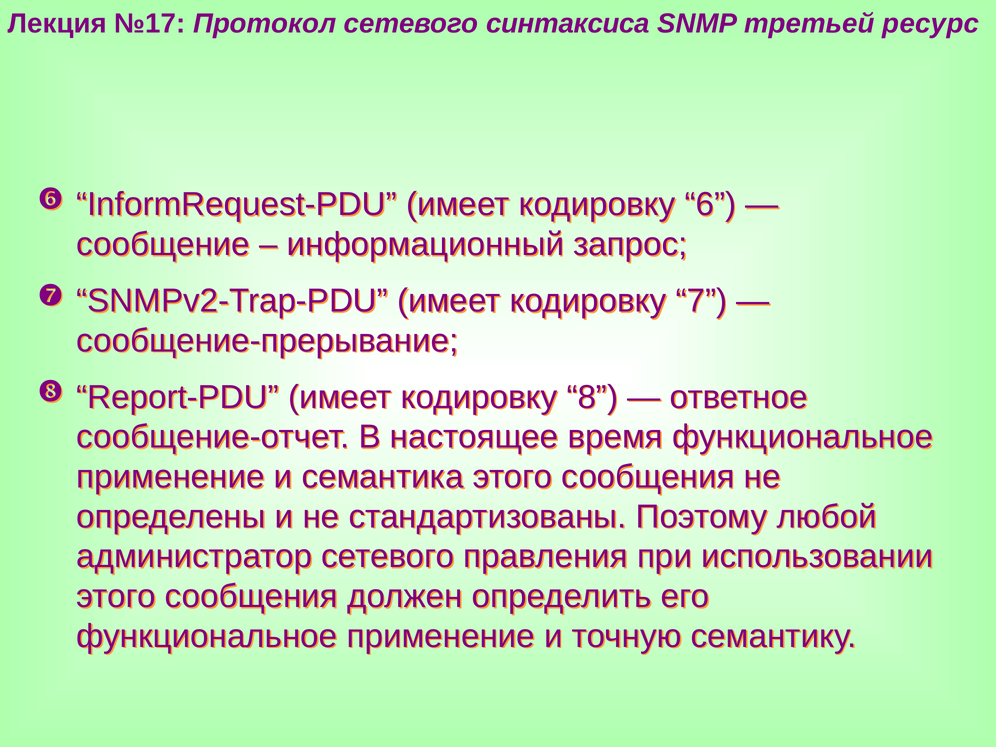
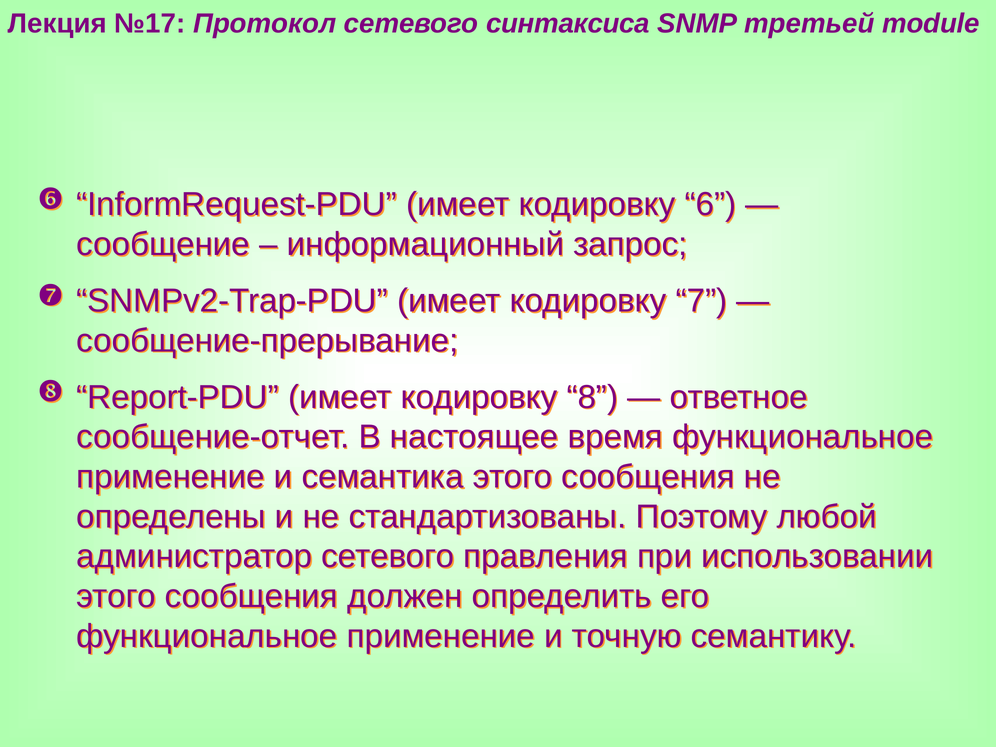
ресурс: ресурс -> module
